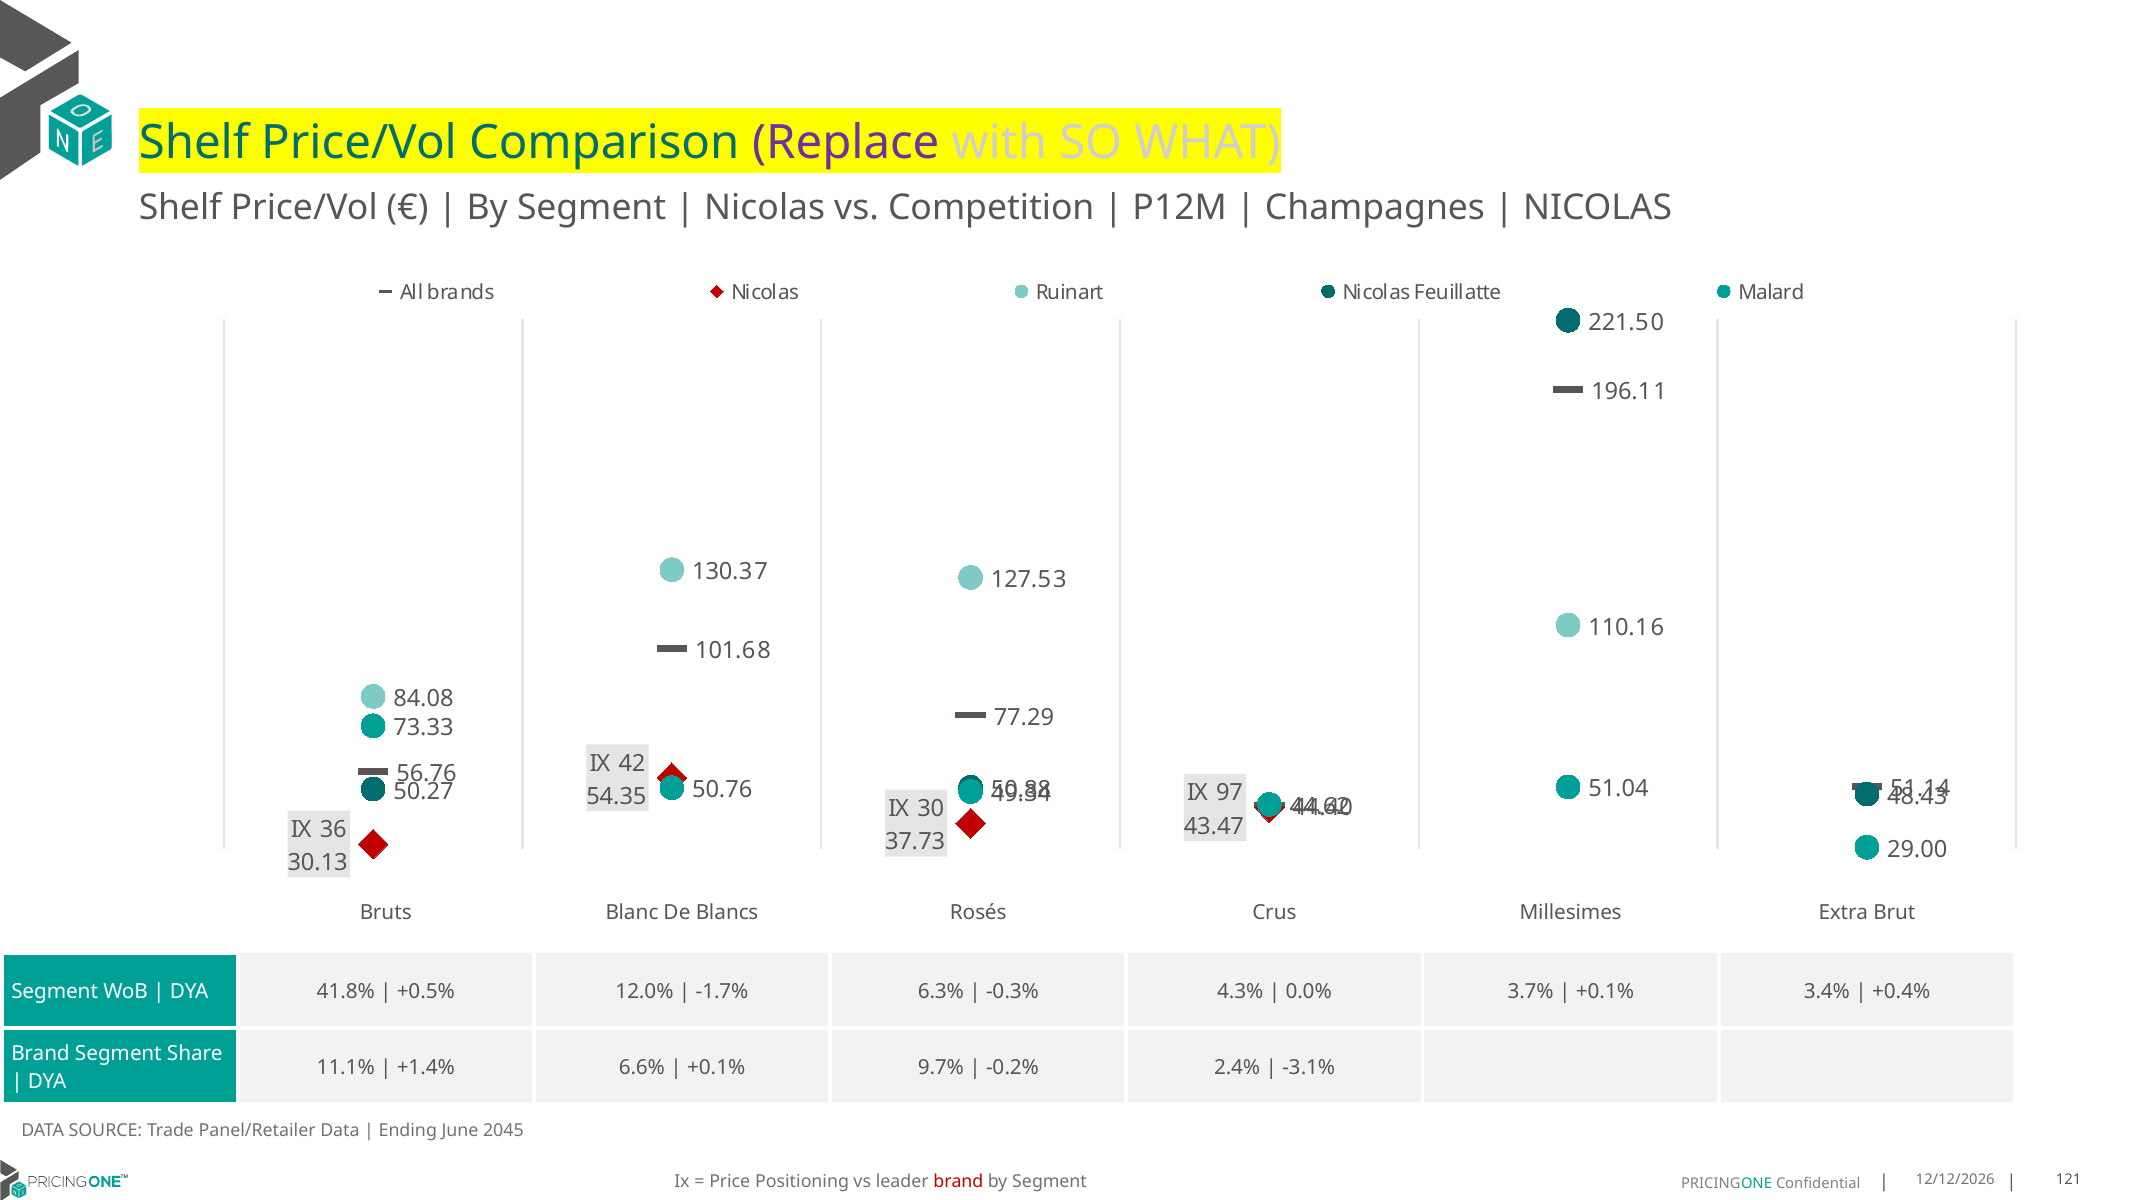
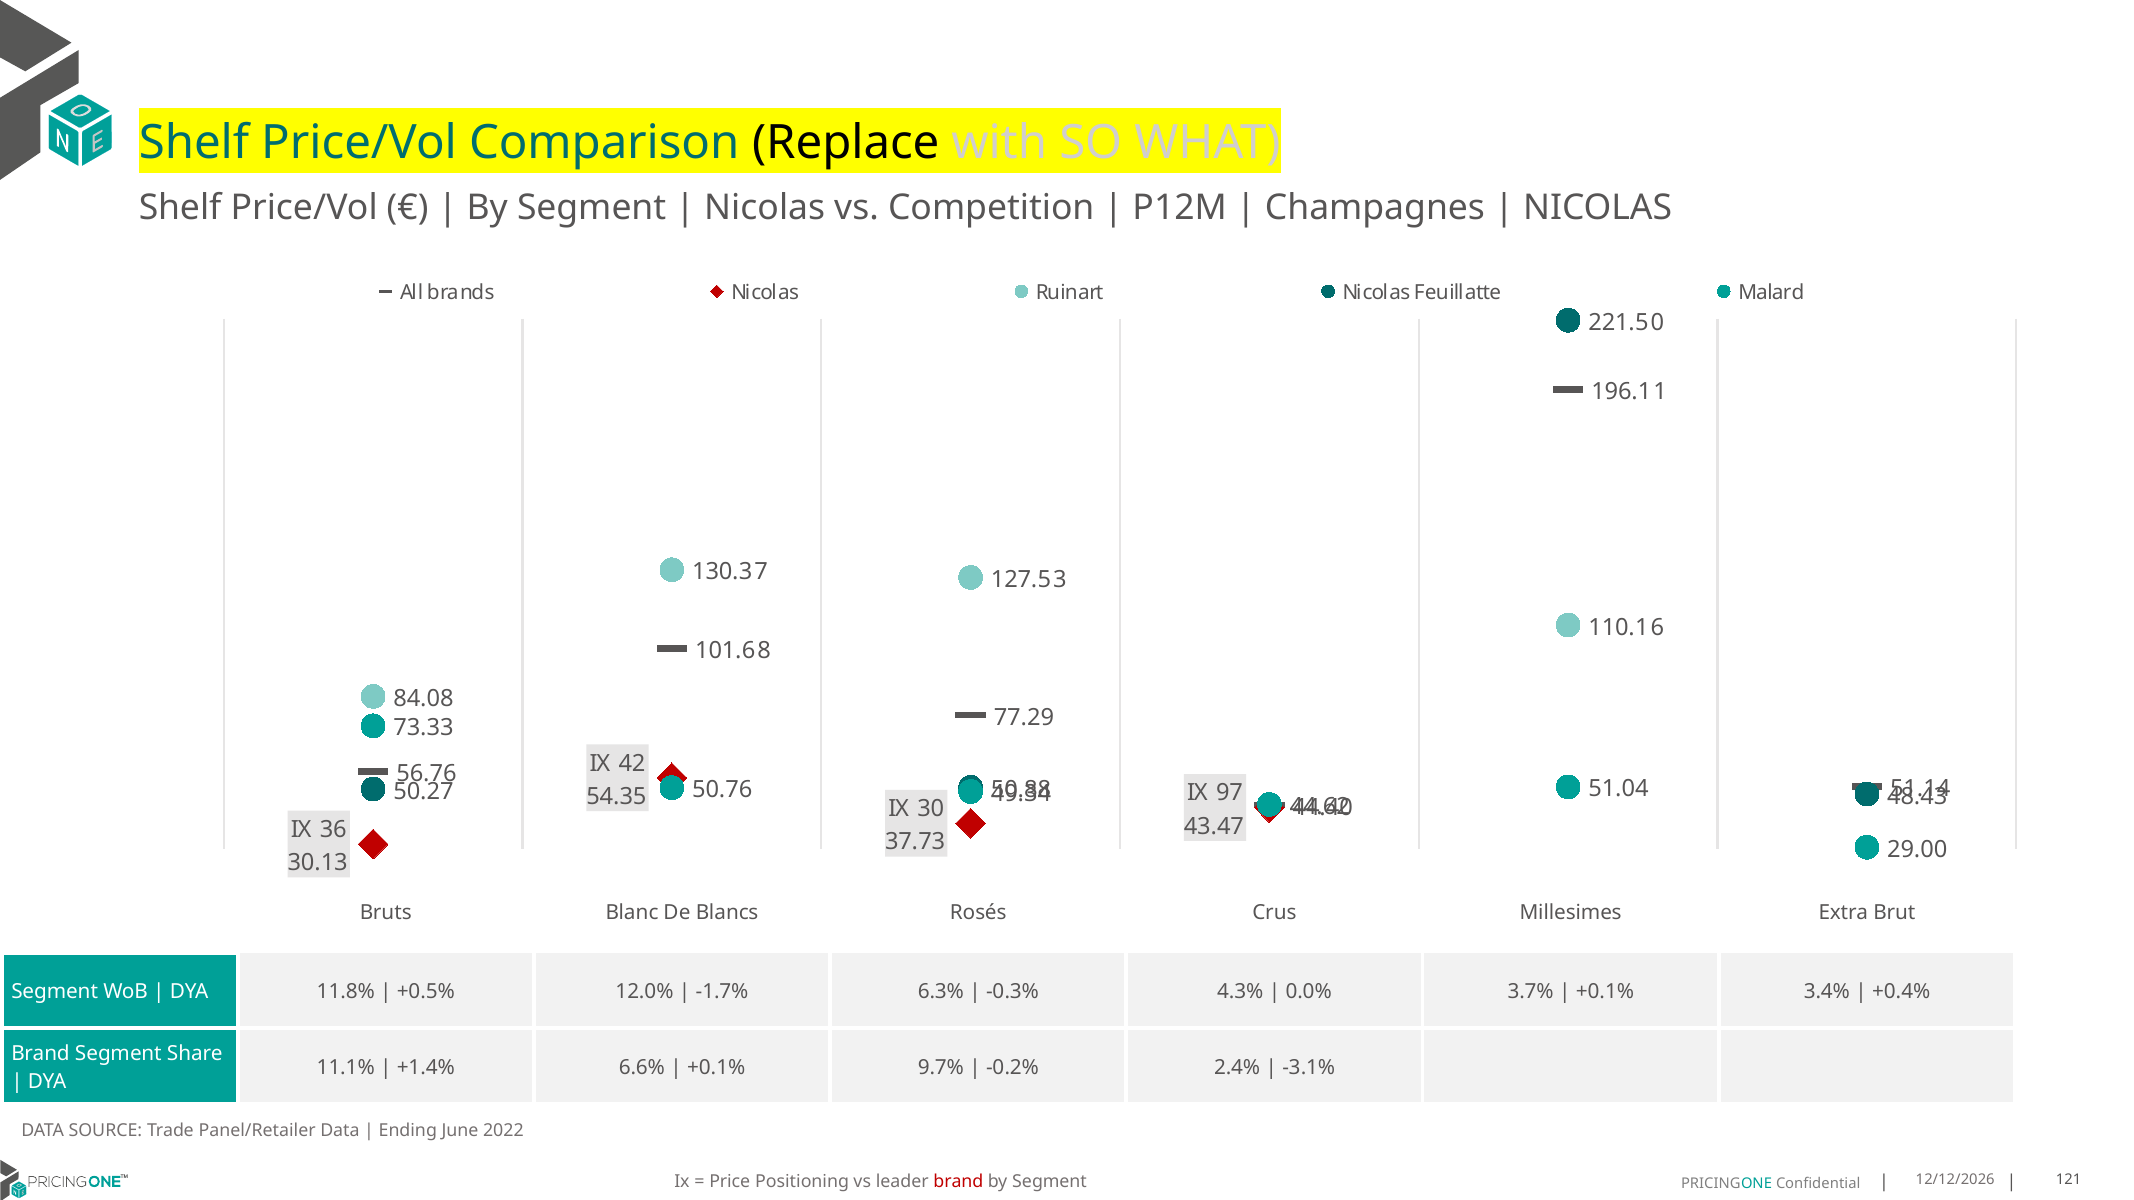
Replace colour: purple -> black
41.8%: 41.8% -> 11.8%
2045: 2045 -> 2022
